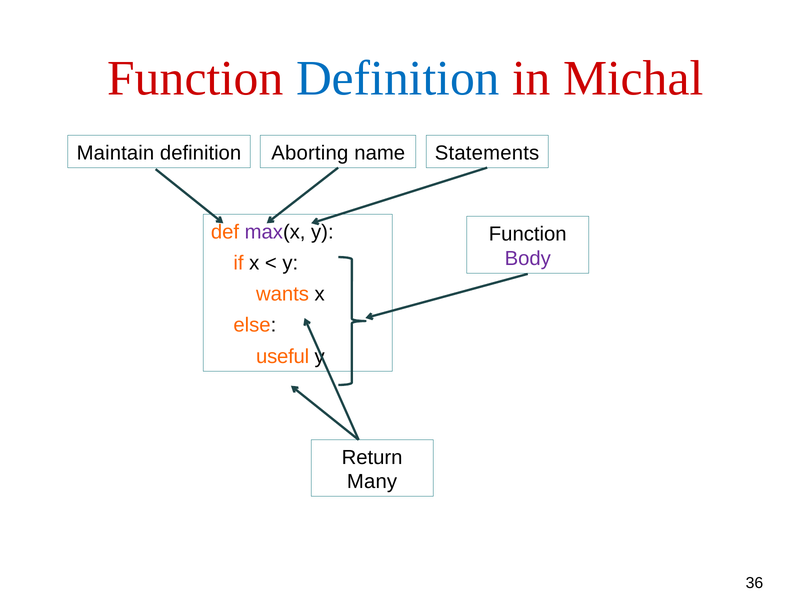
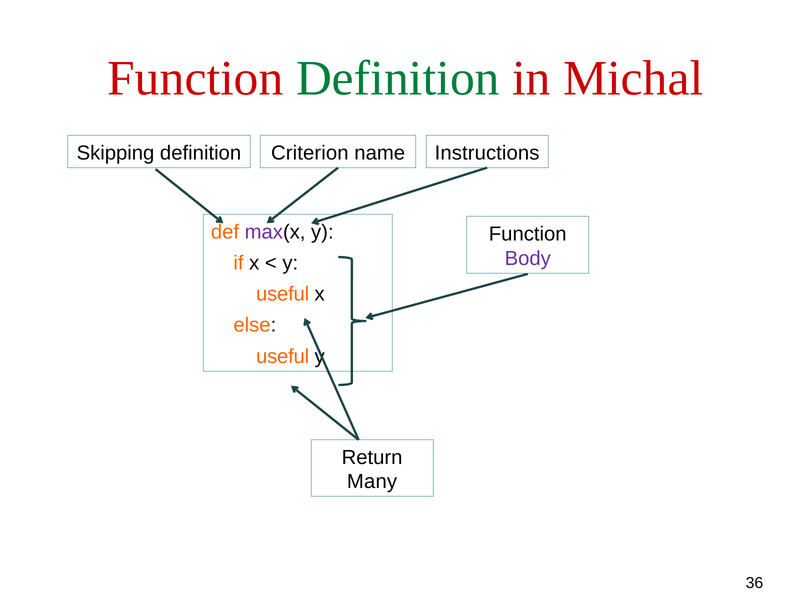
Definition at (398, 79) colour: blue -> green
Maintain: Maintain -> Skipping
Aborting: Aborting -> Criterion
Statements: Statements -> Instructions
wants at (283, 294): wants -> useful
